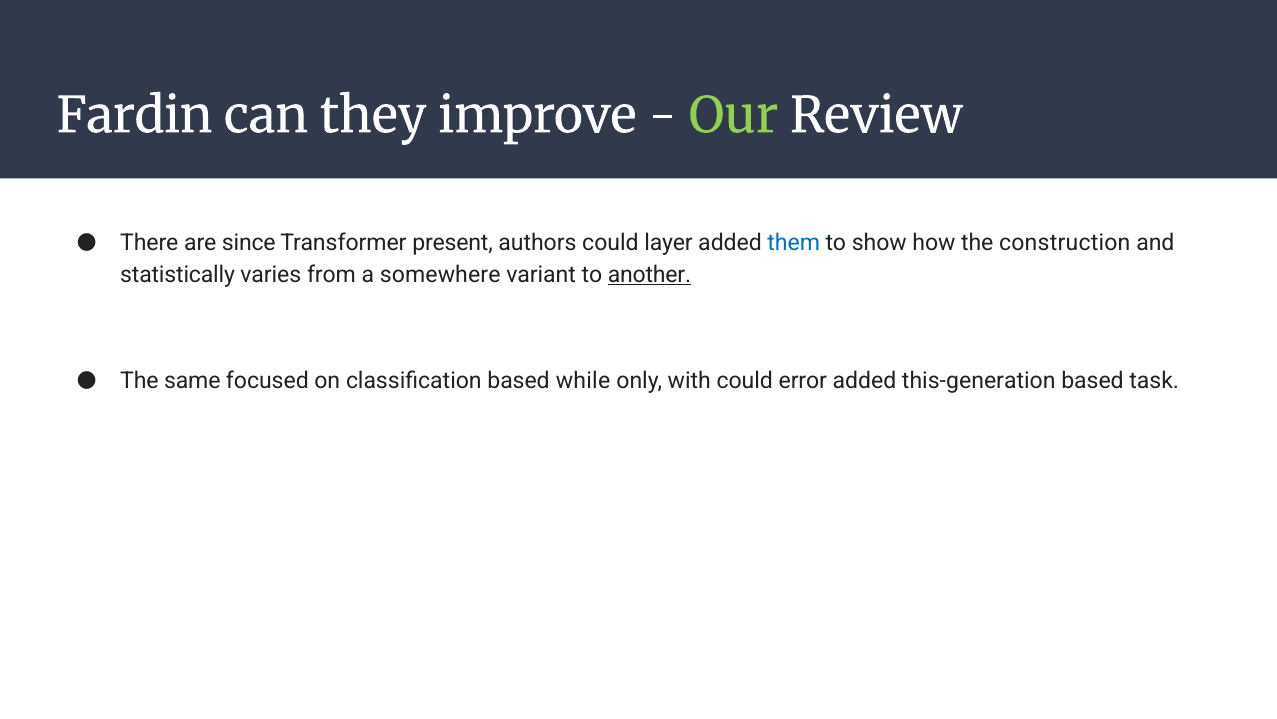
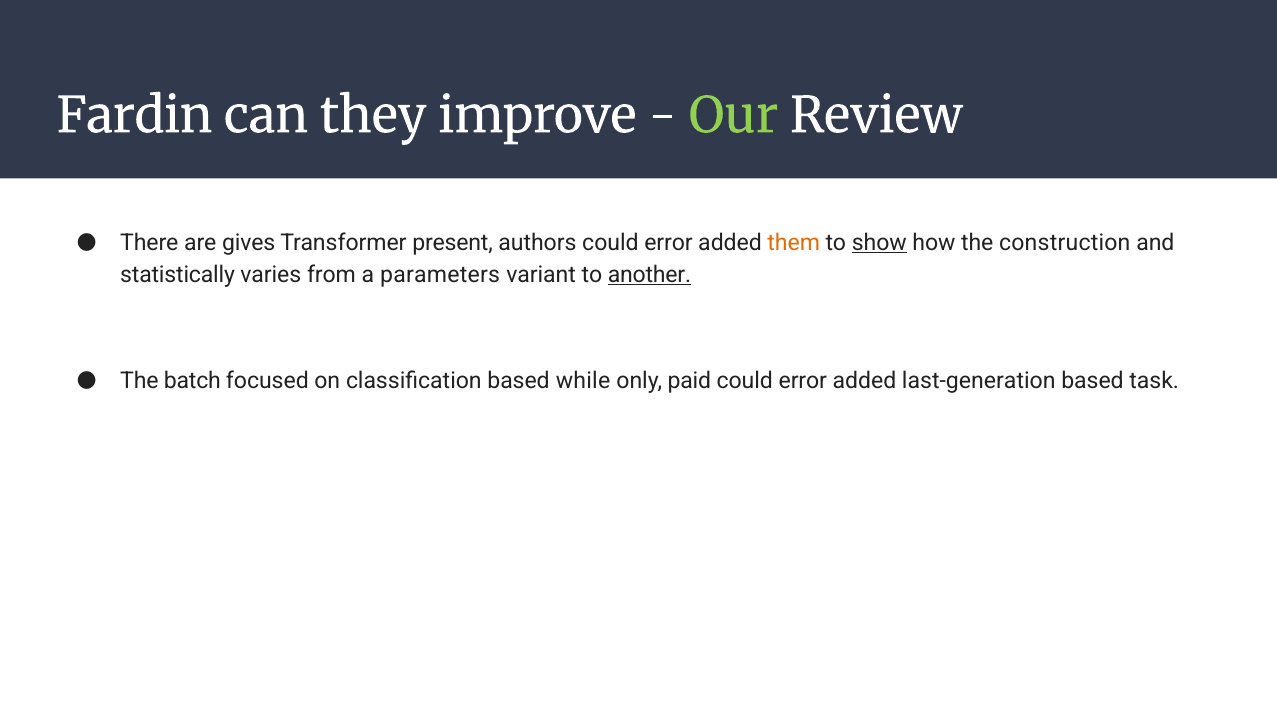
since: since -> gives
authors could layer: layer -> error
them colour: blue -> orange
show underline: none -> present
somewhere: somewhere -> parameters
same: same -> batch
with: with -> paid
this-generation: this-generation -> last-generation
